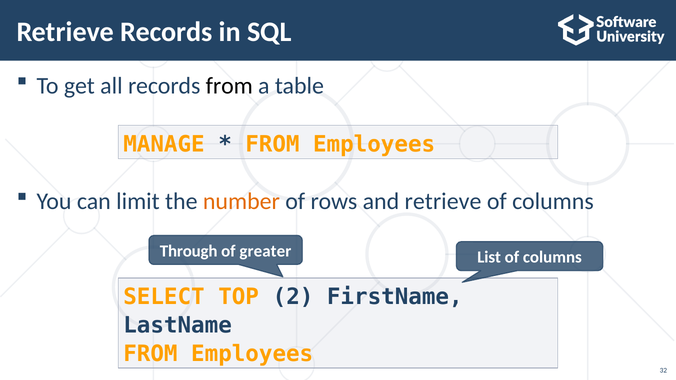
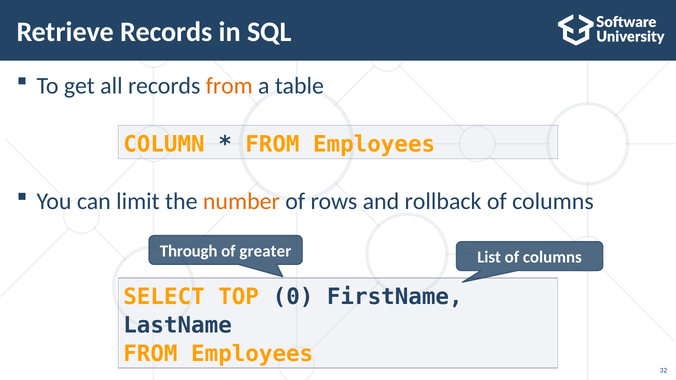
from at (229, 86) colour: black -> orange
MANAGE: MANAGE -> COLUMN
and retrieve: retrieve -> rollback
2: 2 -> 0
